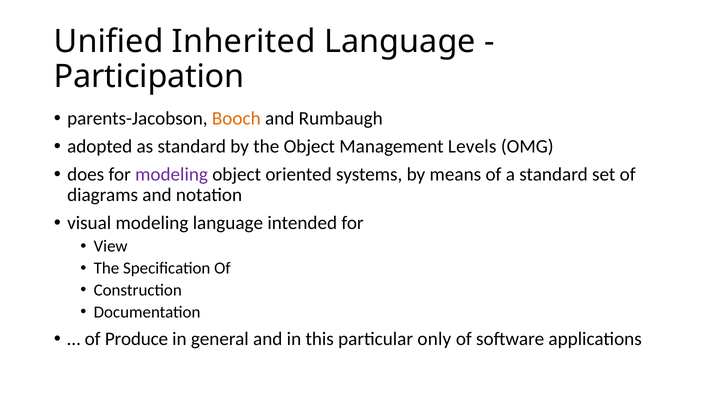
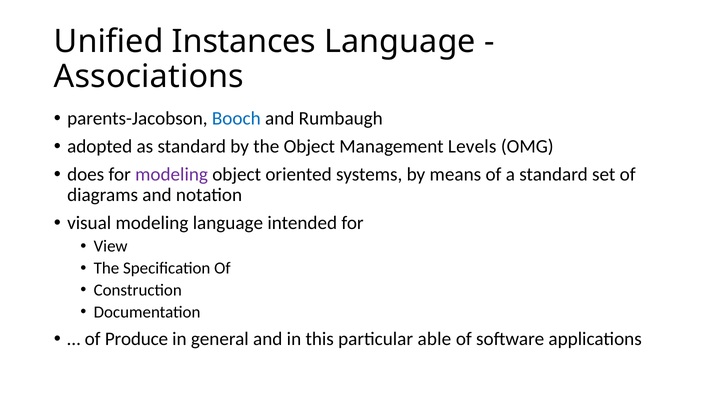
Inherited: Inherited -> Instances
Participation: Participation -> Associations
Booch colour: orange -> blue
only: only -> able
